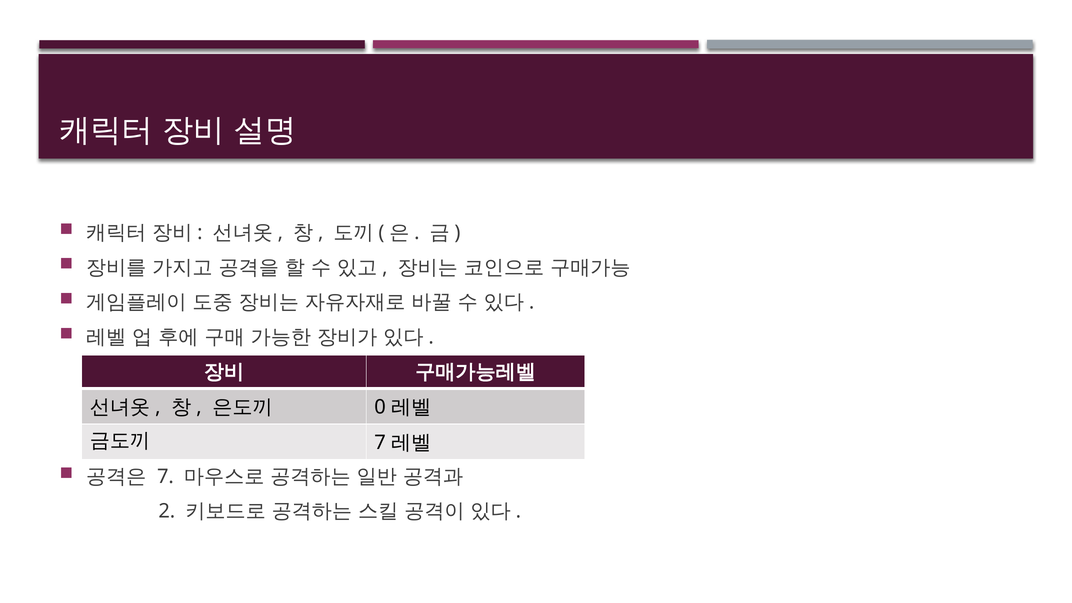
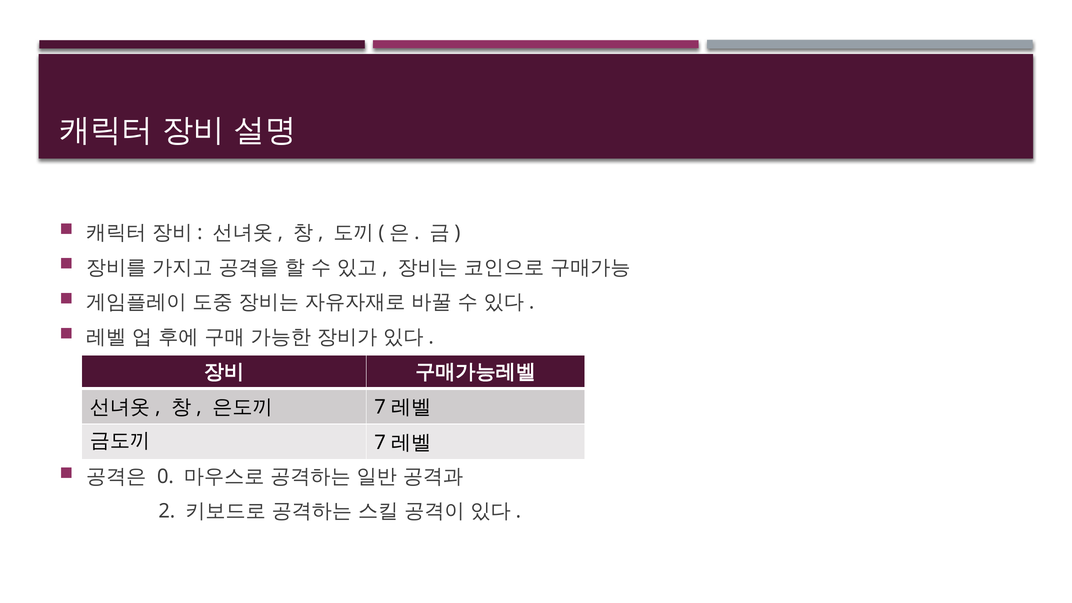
0 at (380, 407): 0 -> 7
7 at (165, 476): 7 -> 0
